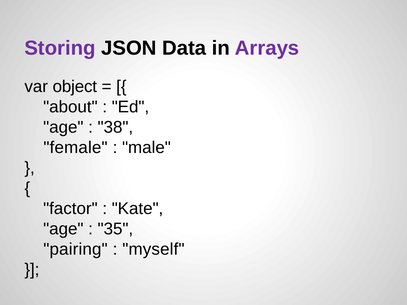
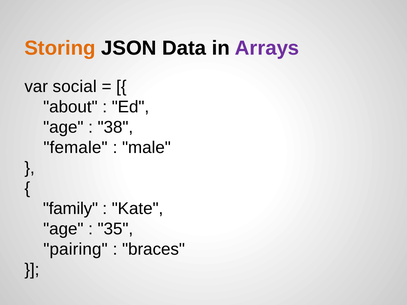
Storing colour: purple -> orange
object: object -> social
factor: factor -> family
myself: myself -> braces
